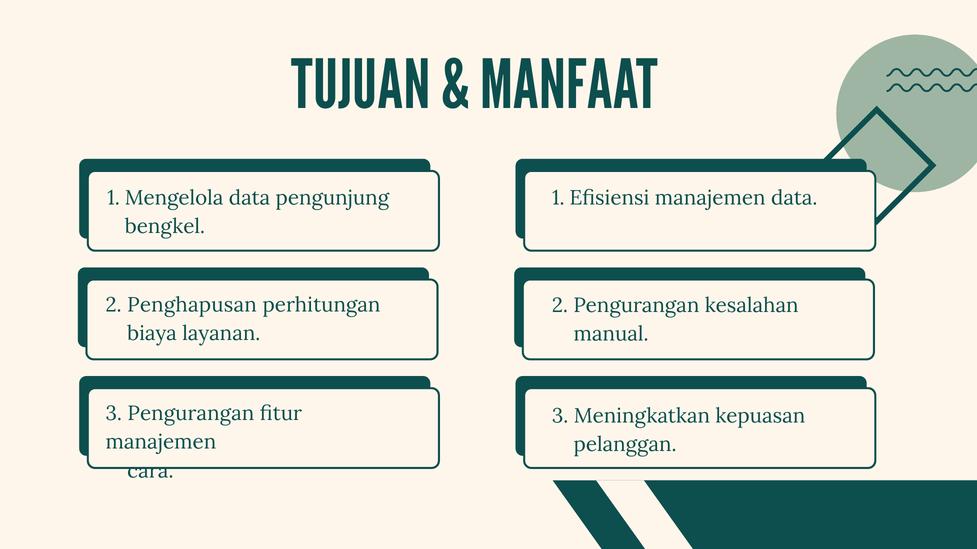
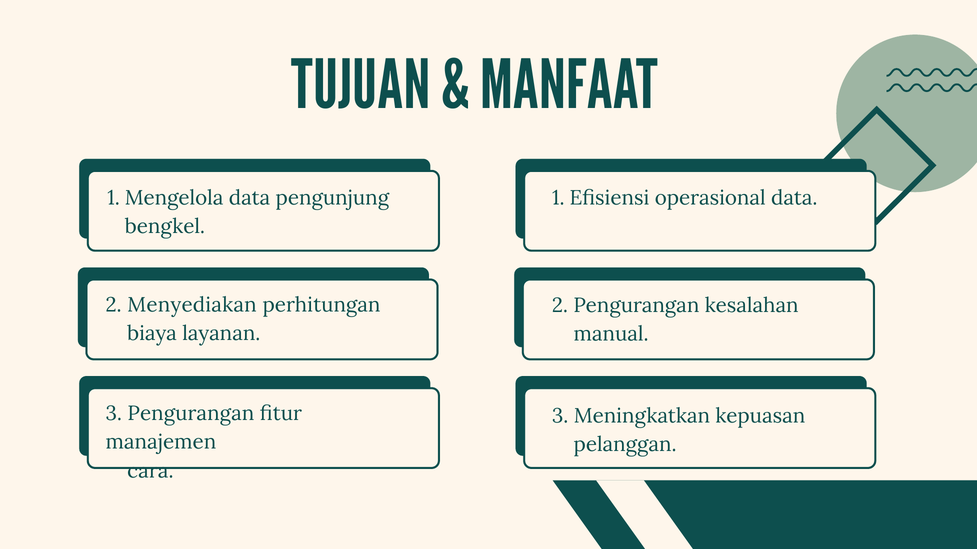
manajemen at (710, 198): manajemen -> operasional
Penghapusan: Penghapusan -> Menyediakan
